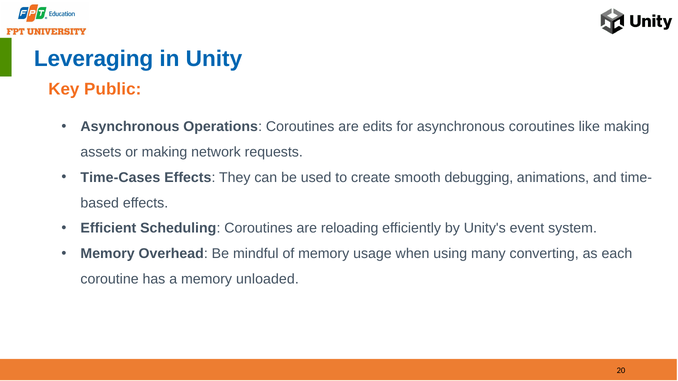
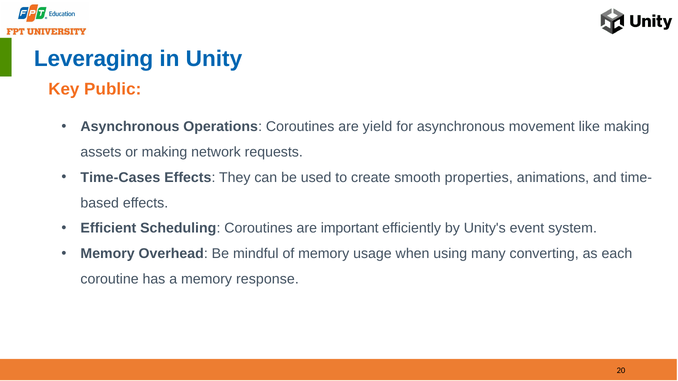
edits: edits -> yield
asynchronous coroutines: coroutines -> movement
debugging: debugging -> properties
reloading: reloading -> important
unloaded: unloaded -> response
